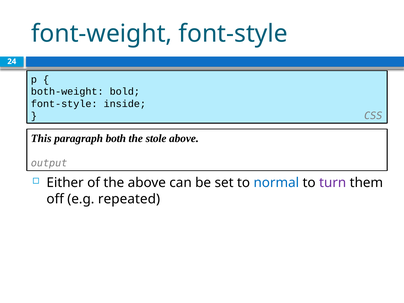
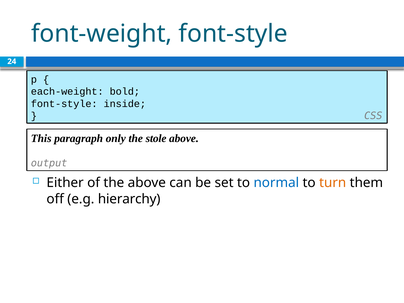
both-weight: both-weight -> each-weight
both: both -> only
turn colour: purple -> orange
repeated: repeated -> hierarchy
